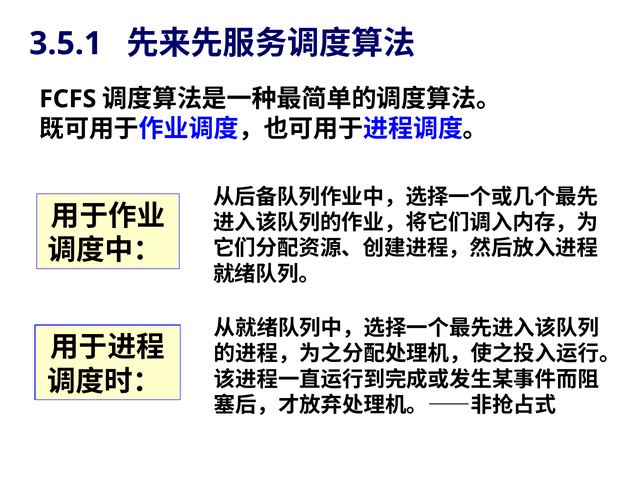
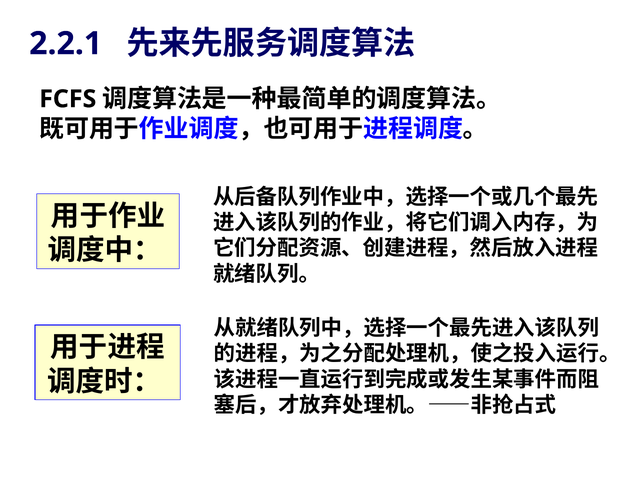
3.5.1: 3.5.1 -> 2.2.1
